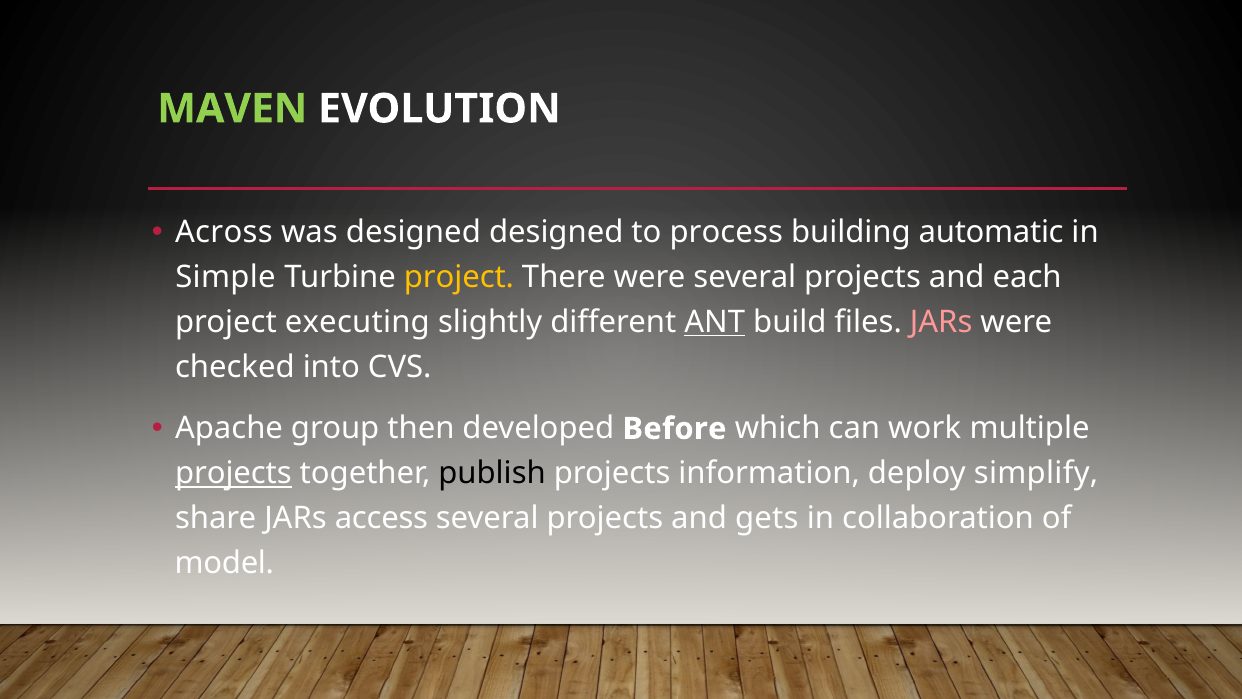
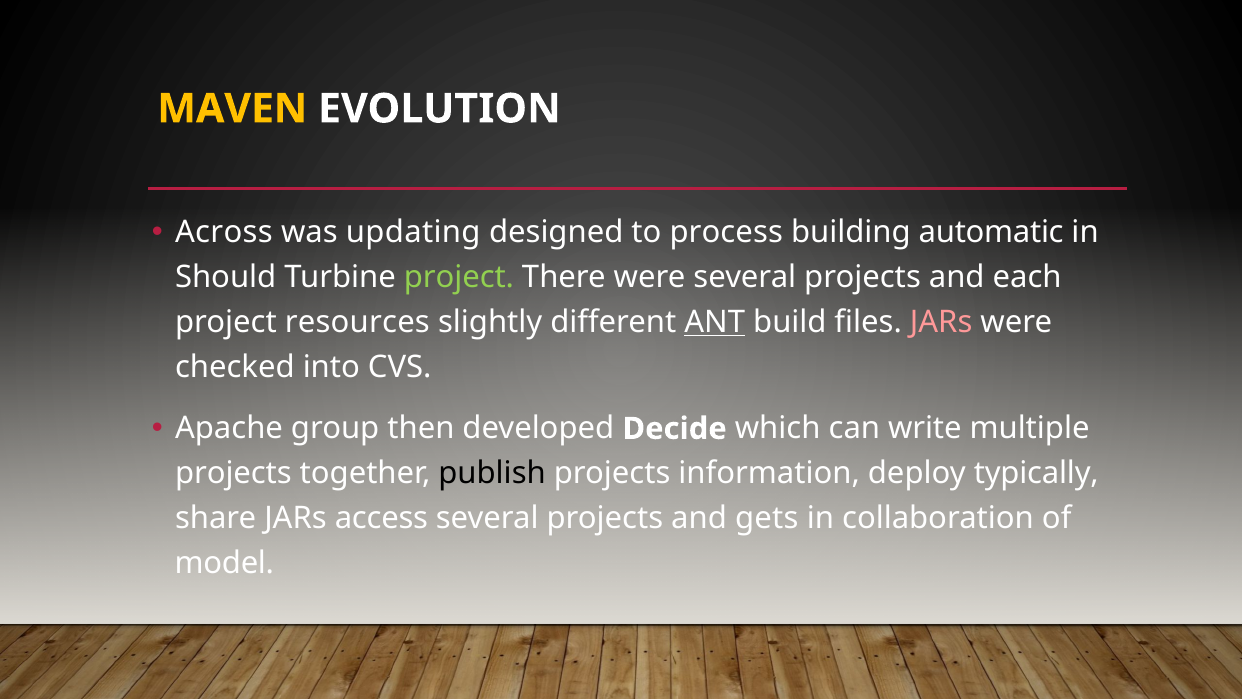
MAVEN colour: light green -> yellow
was designed: designed -> updating
Simple: Simple -> Should
project at (459, 277) colour: yellow -> light green
executing: executing -> resources
Before: Before -> Decide
work: work -> write
projects at (233, 473) underline: present -> none
simplify: simplify -> typically
